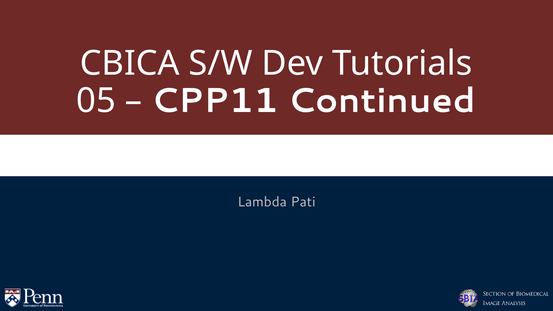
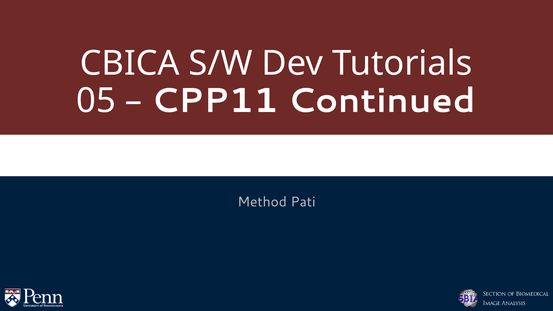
Lambda: Lambda -> Method
